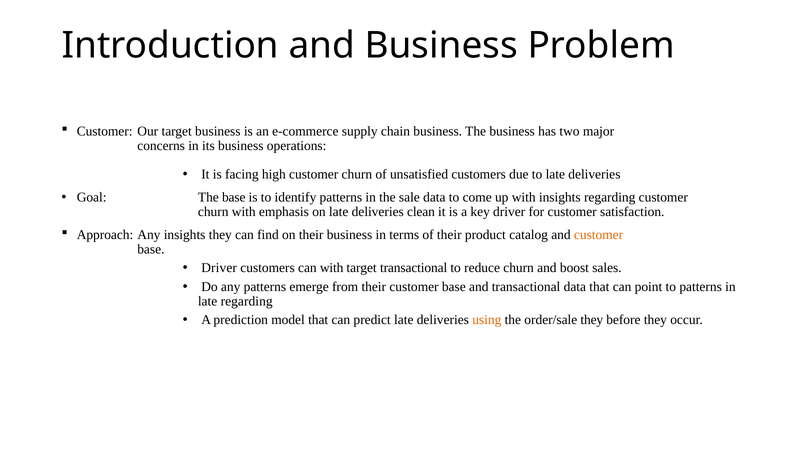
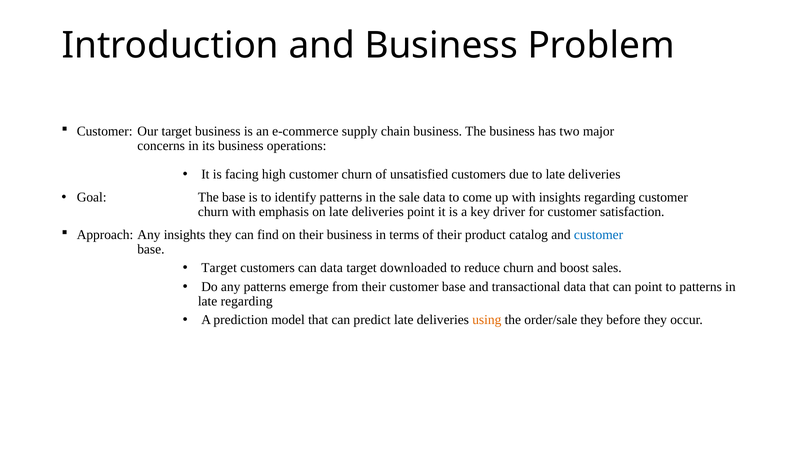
deliveries clean: clean -> point
customer at (599, 234) colour: orange -> blue
Driver at (219, 268): Driver -> Target
can with: with -> data
target transactional: transactional -> downloaded
